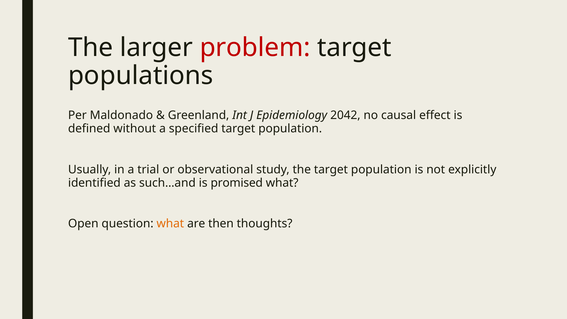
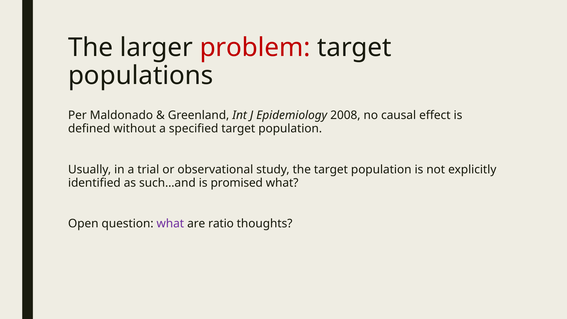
2042: 2042 -> 2008
what at (170, 224) colour: orange -> purple
then: then -> ratio
